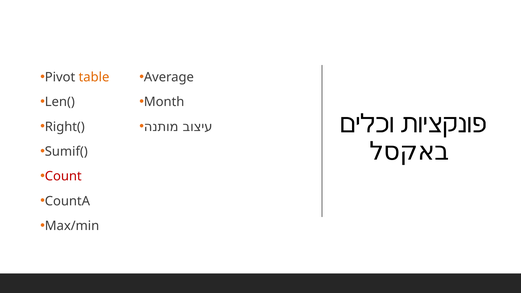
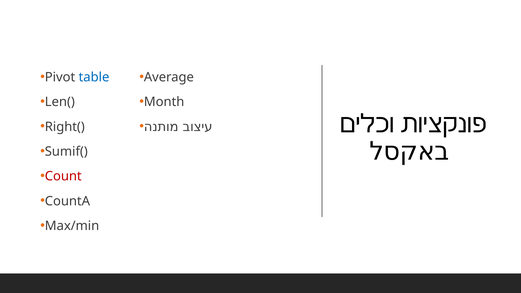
table colour: orange -> blue
